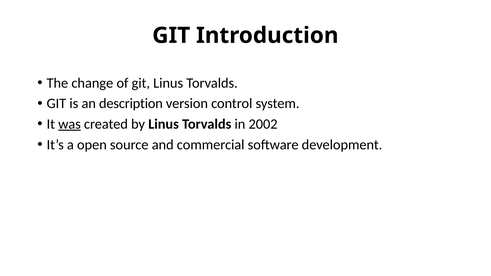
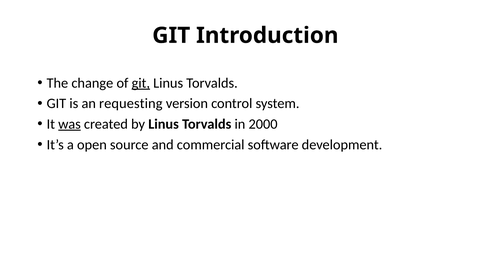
git at (141, 83) underline: none -> present
description: description -> requesting
2002: 2002 -> 2000
